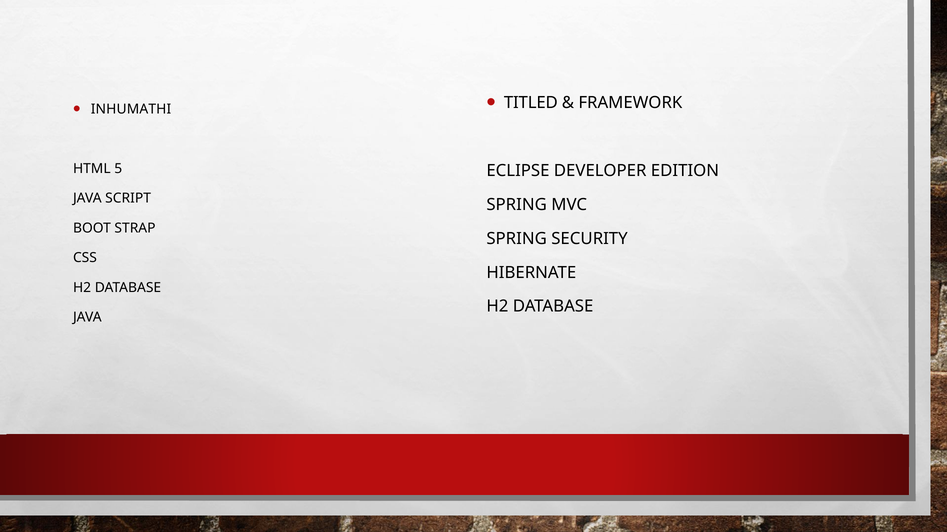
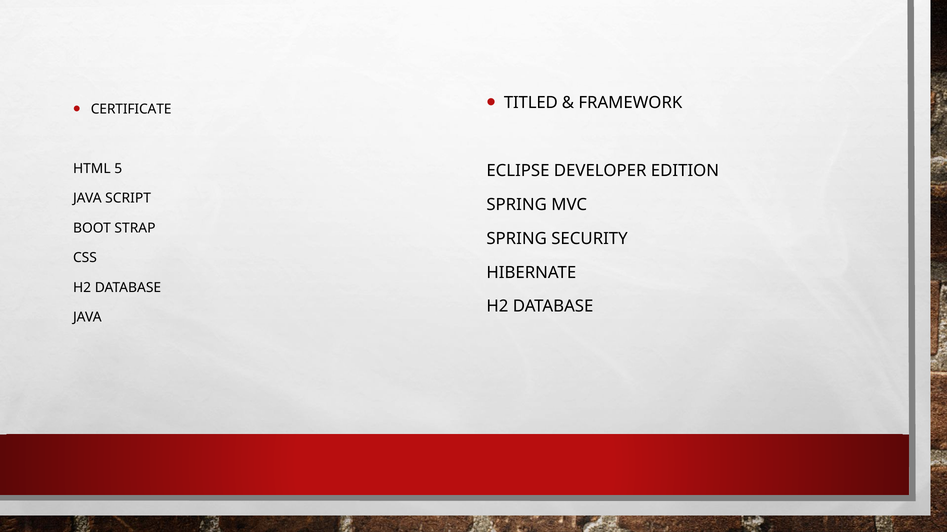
INHUMATHI: INHUMATHI -> CERTIFICATE
